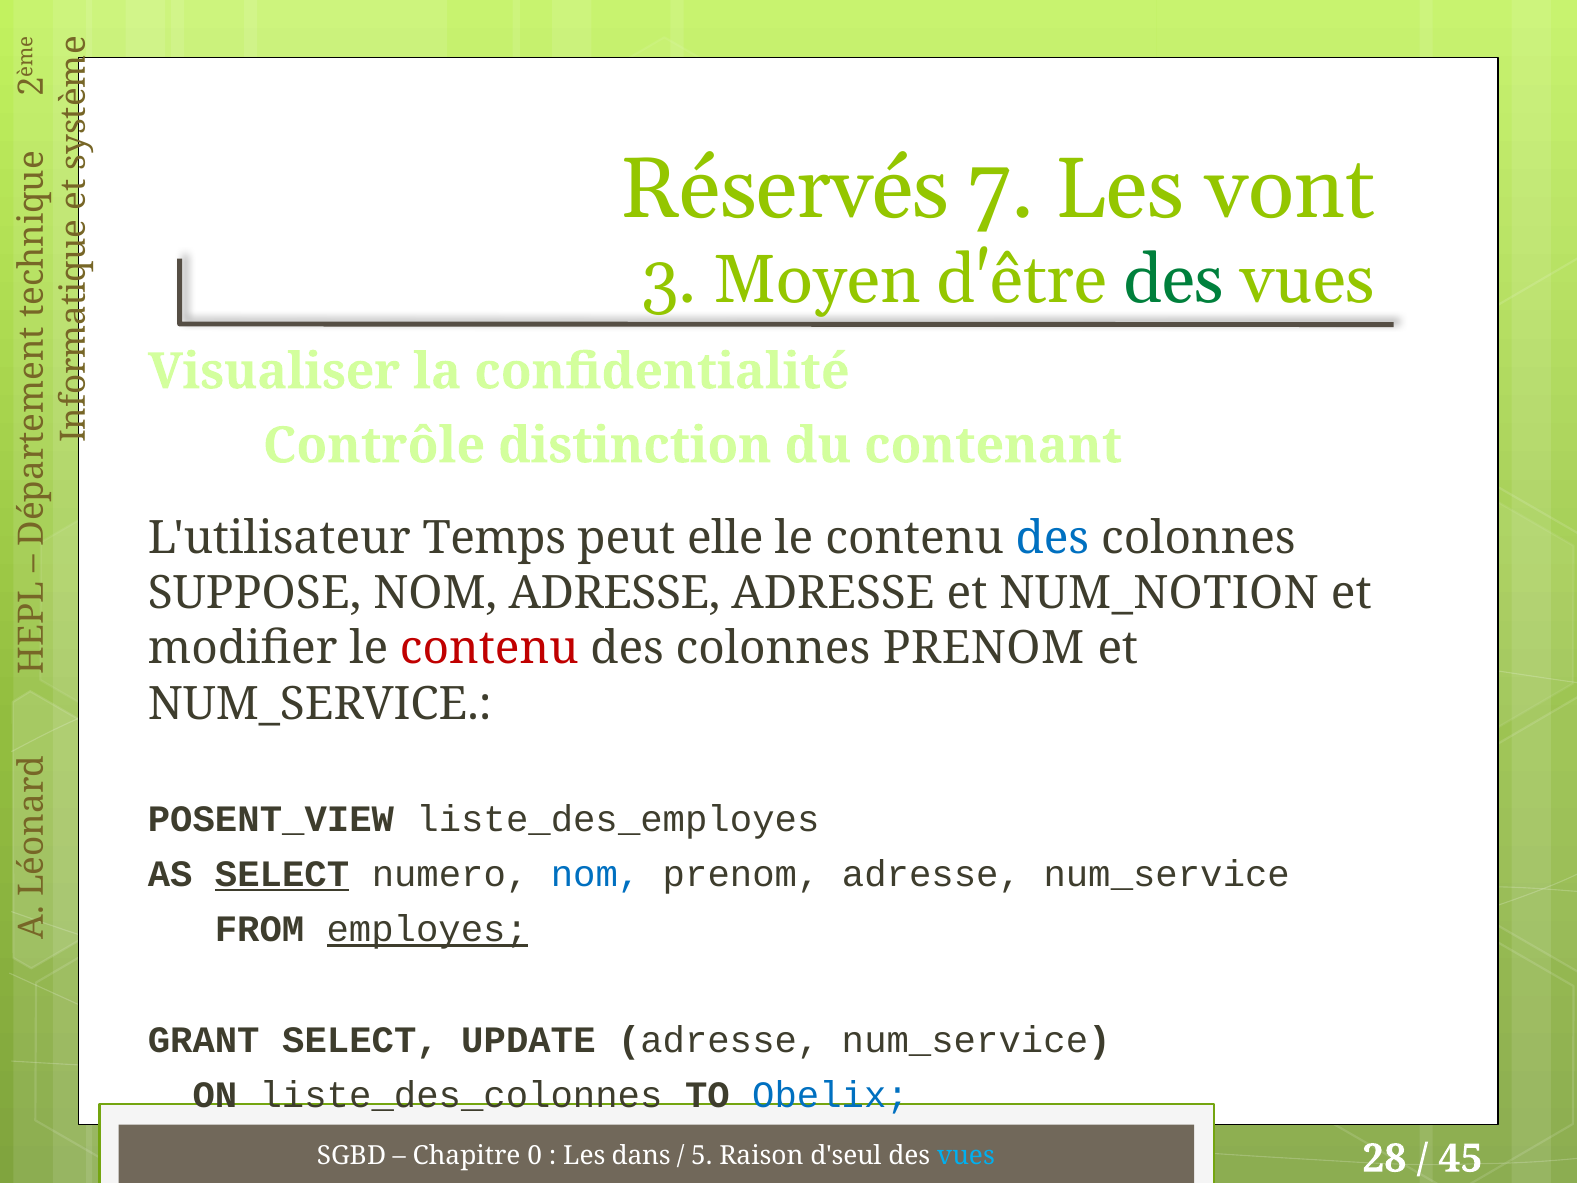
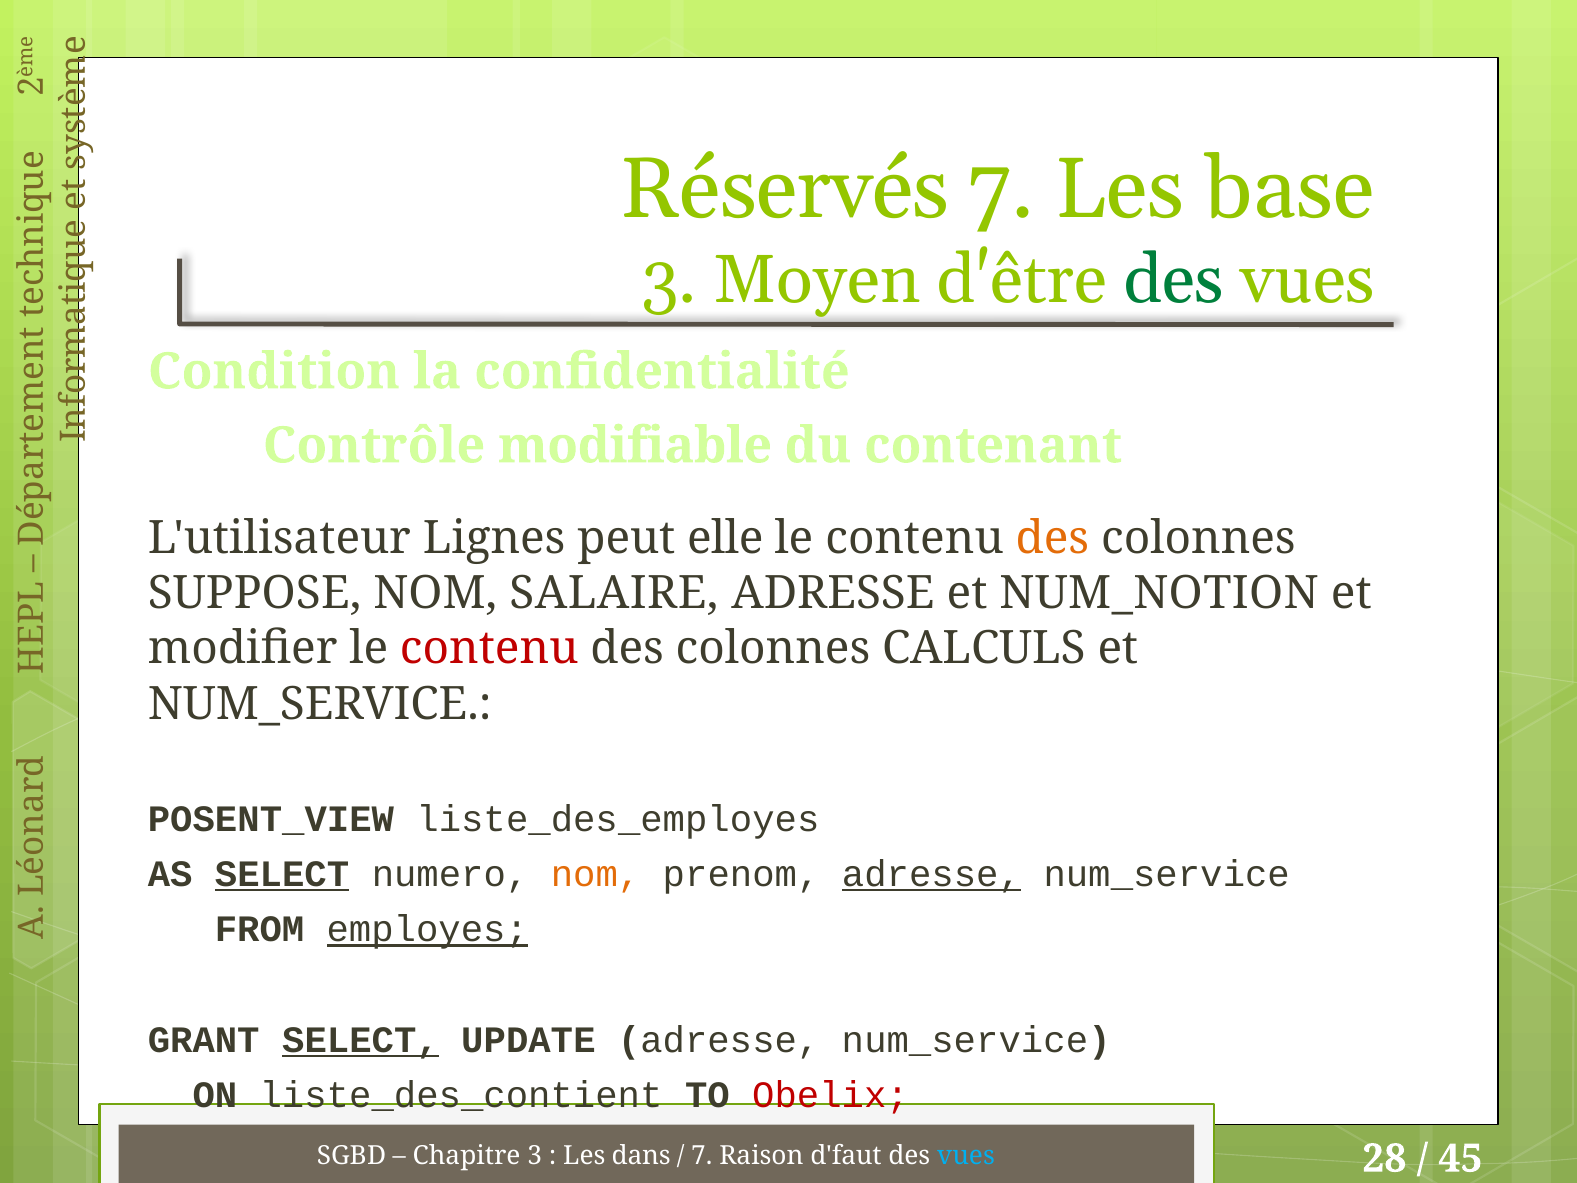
vont: vont -> base
Visualiser: Visualiser -> Condition
distinction: distinction -> modifiable
Temps: Temps -> Lignes
des at (1052, 538) colour: blue -> orange
NOM ADRESSE: ADRESSE -> SALAIRE
colonnes PRENOM: PRENOM -> CALCULS
nom at (596, 874) colour: blue -> orange
adresse at (931, 874) underline: none -> present
SELECT at (360, 1040) underline: none -> present
liste_des_colonnes: liste_des_colonnes -> liste_des_contient
Obelix colour: blue -> red
Chapitre 0: 0 -> 3
5 at (702, 1155): 5 -> 7
d'seul: d'seul -> d'faut
